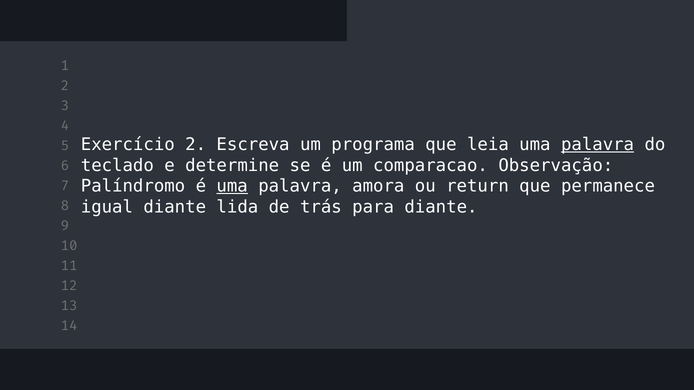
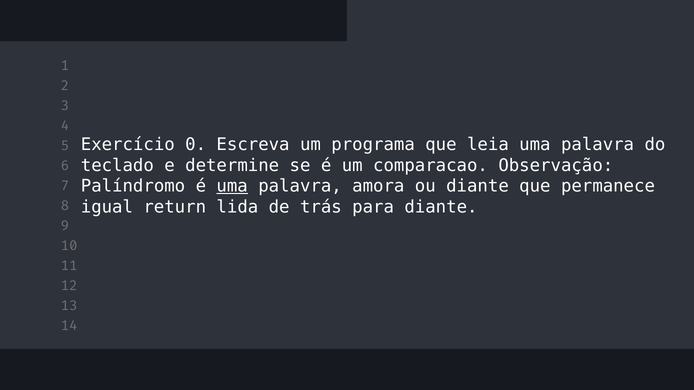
Exercício 2: 2 -> 0
palavra at (598, 145) underline: present -> none
ou return: return -> diante
igual diante: diante -> return
